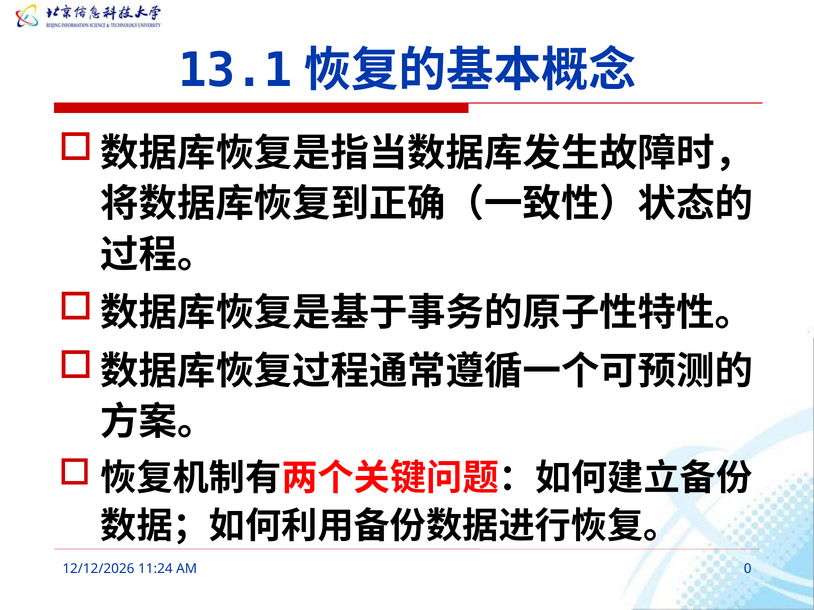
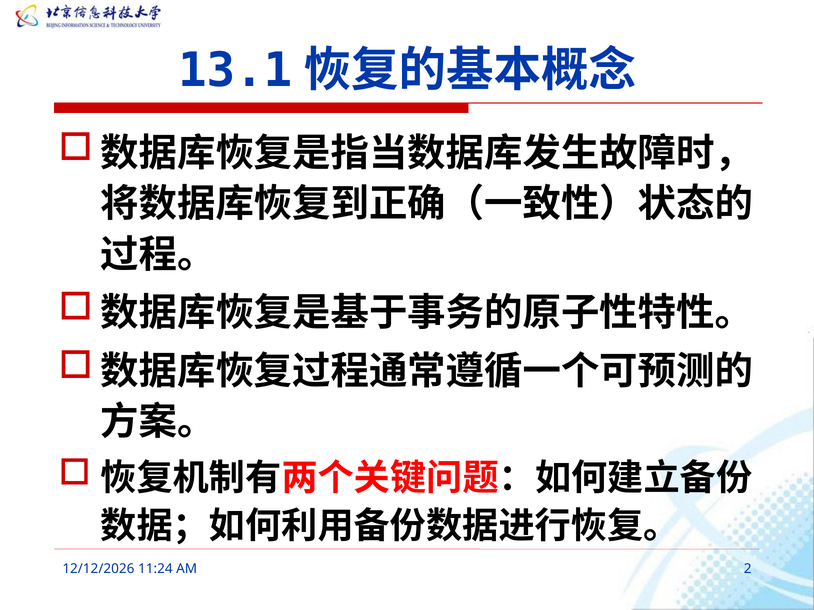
0: 0 -> 2
